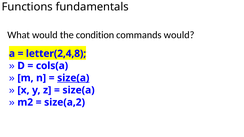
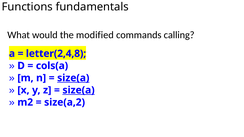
condition: condition -> modified
commands would: would -> calling
size(a at (79, 90) underline: none -> present
